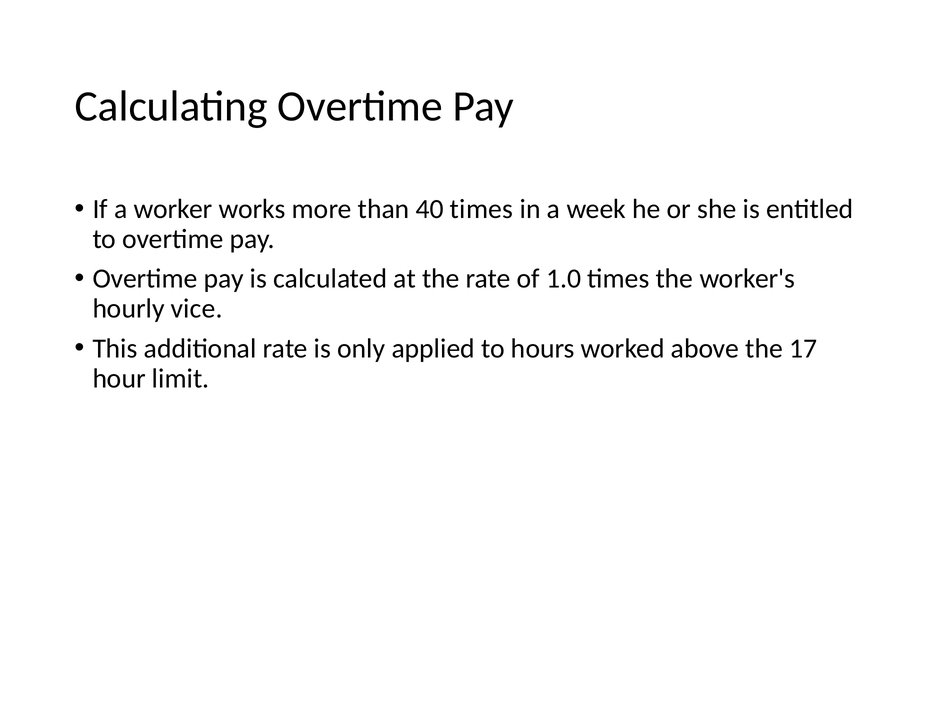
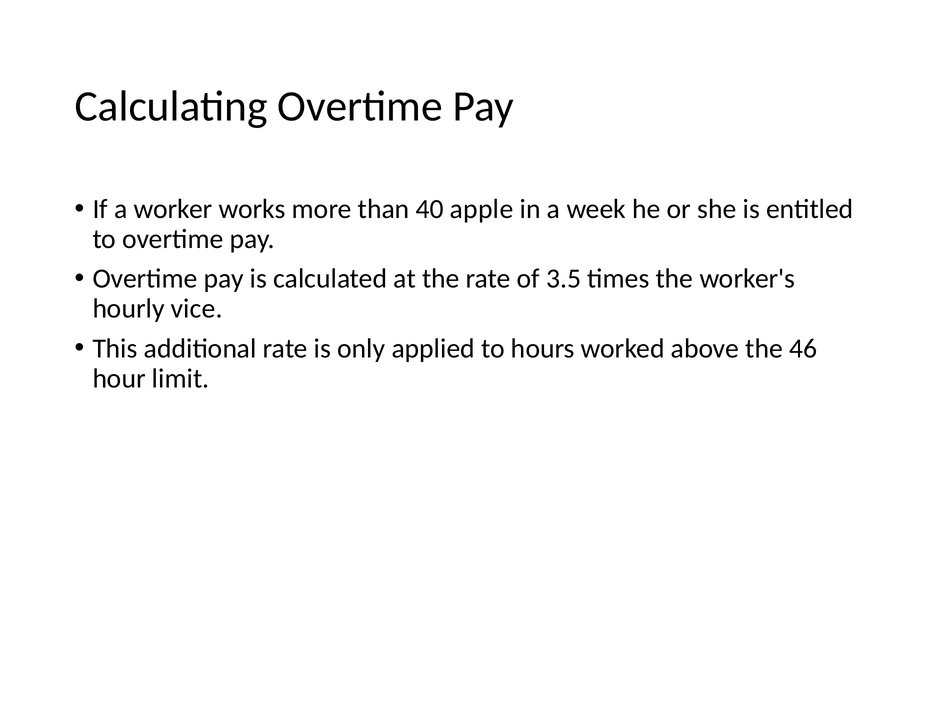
40 times: times -> apple
1.0: 1.0 -> 3.5
17: 17 -> 46
